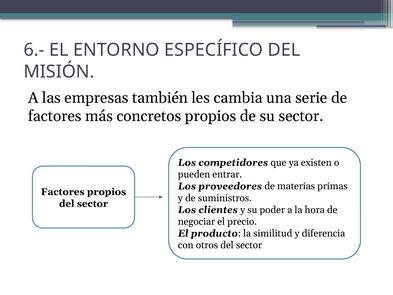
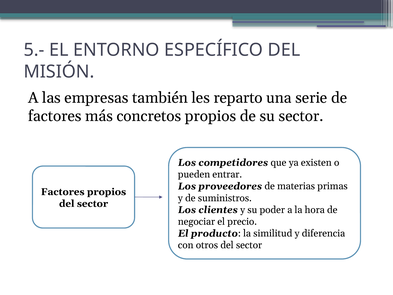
6.-: 6.- -> 5.-
cambia: cambia -> reparto
